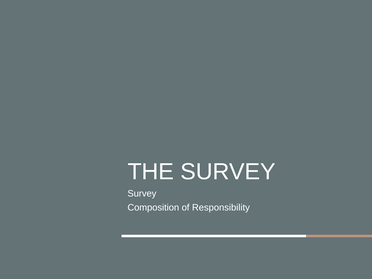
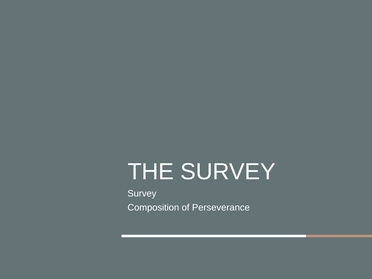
Responsibility: Responsibility -> Perseverance
